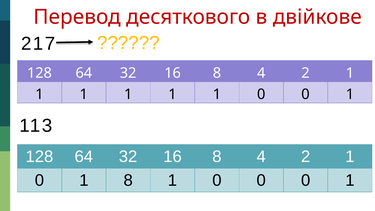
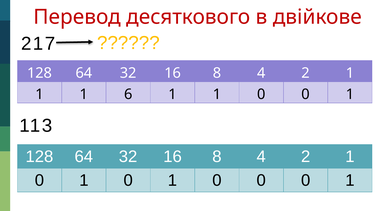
1 at (128, 94): 1 -> 6
8 at (128, 180): 8 -> 0
